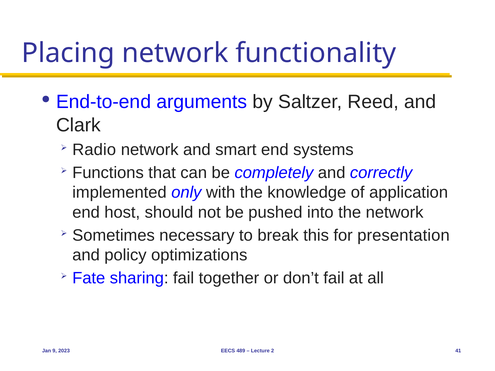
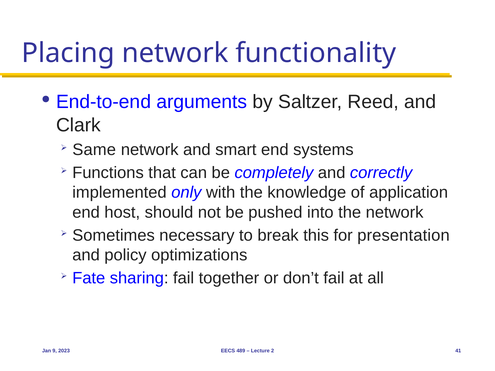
Radio: Radio -> Same
